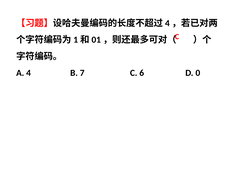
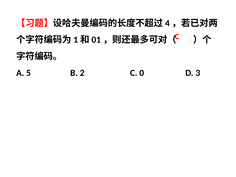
4: 4 -> 5
7: 7 -> 2
6: 6 -> 0
0: 0 -> 3
